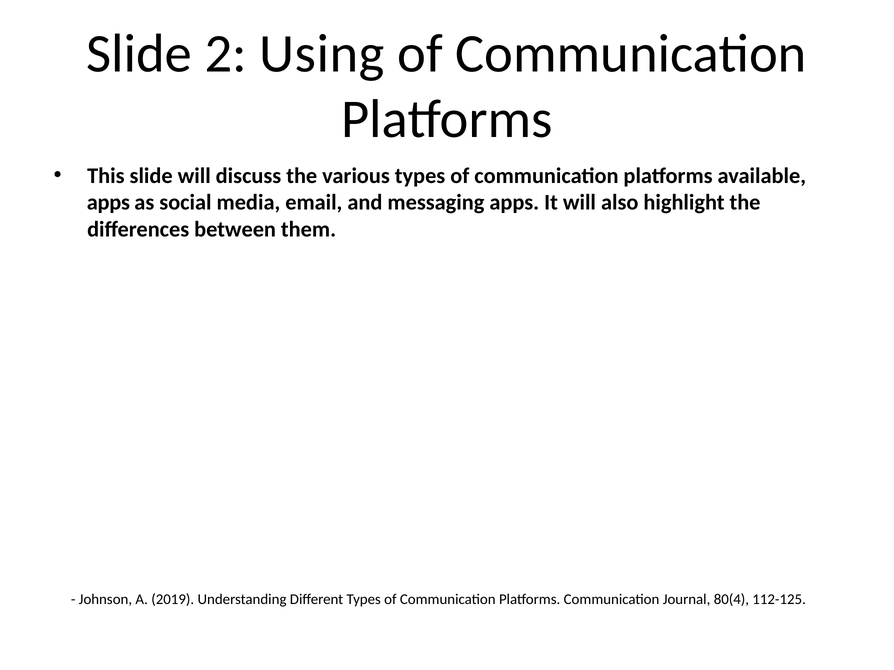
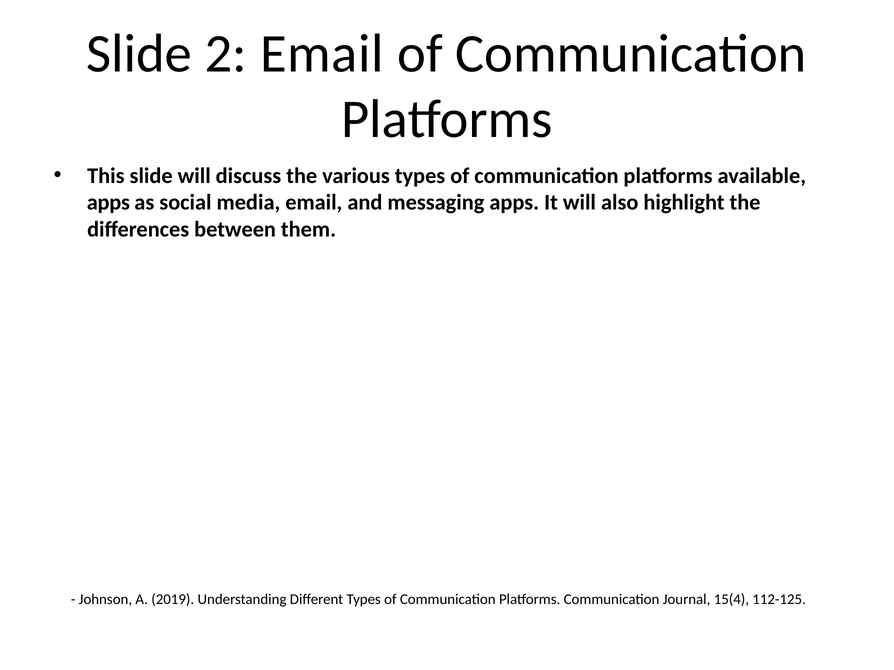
2 Using: Using -> Email
80(4: 80(4 -> 15(4
